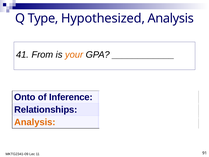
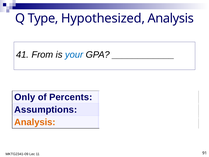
your colour: orange -> blue
Onto: Onto -> Only
Inference: Inference -> Percents
Relationships: Relationships -> Assumptions
